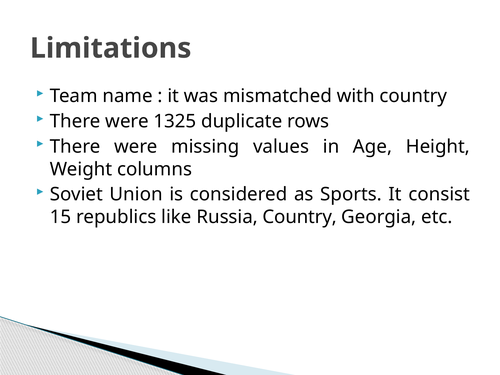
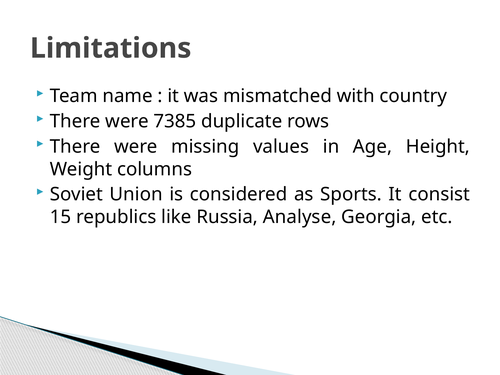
1325: 1325 -> 7385
Russia Country: Country -> Analyse
